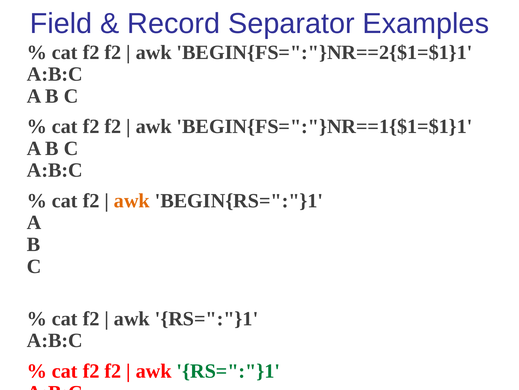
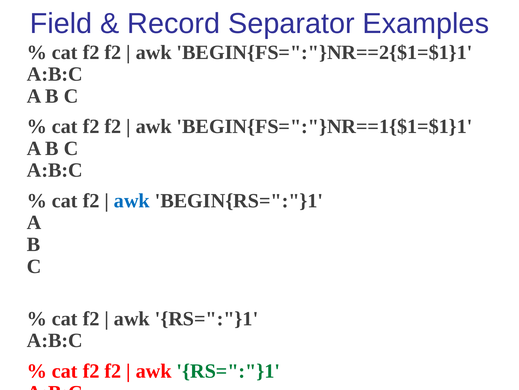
awk at (132, 200) colour: orange -> blue
